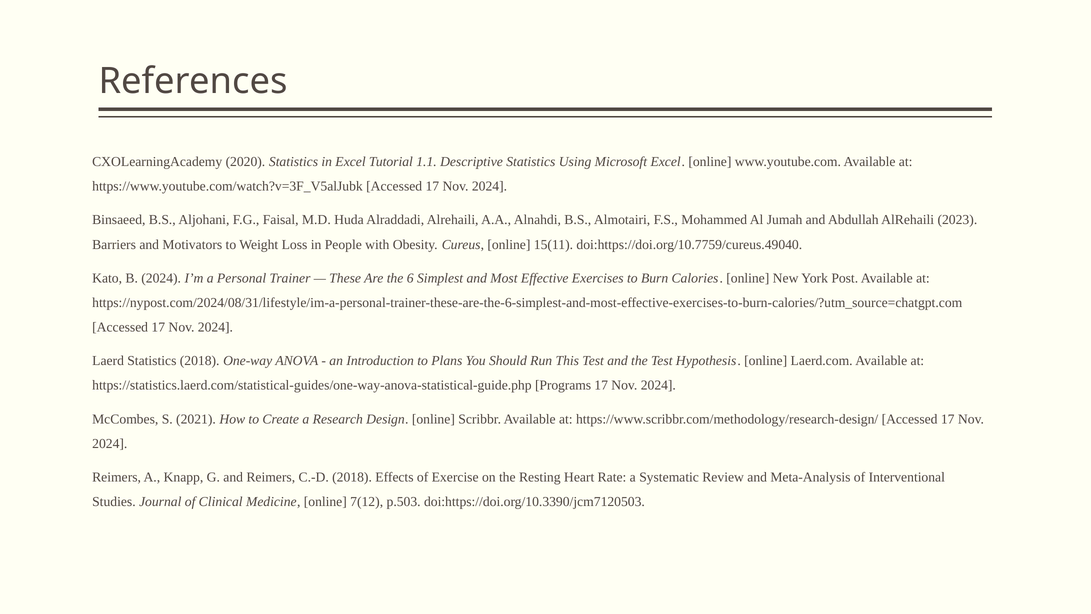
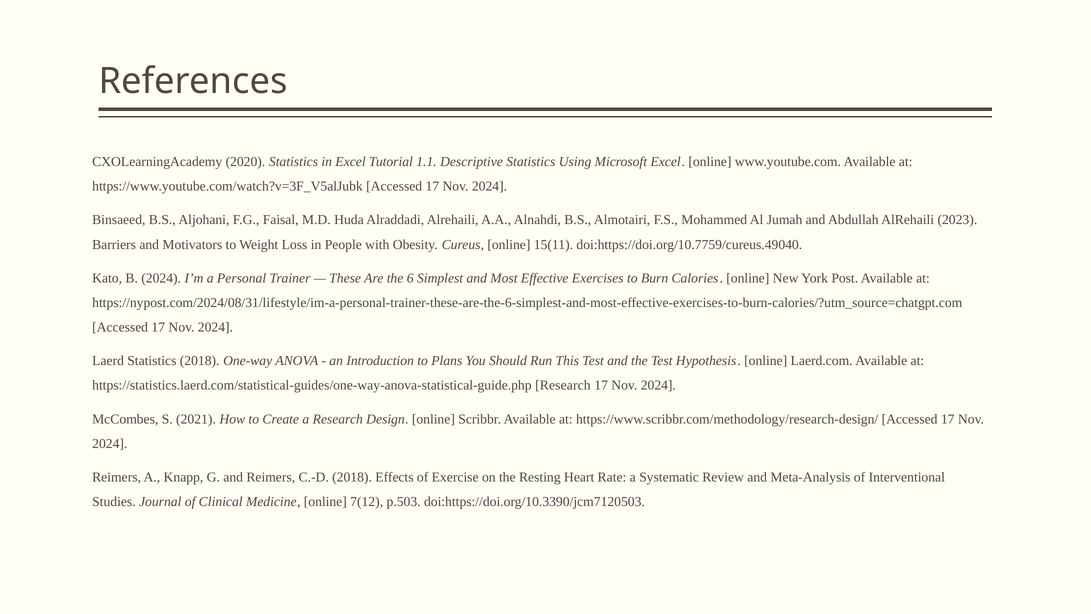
https://statistics.laerd.com/statistical-guides/one-way-anova-statistical-guide.php Programs: Programs -> Research
